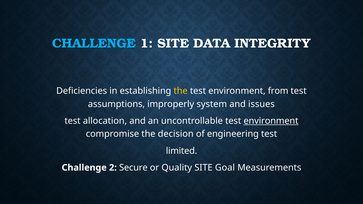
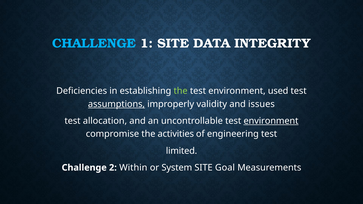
the at (181, 91) colour: yellow -> light green
from: from -> used
assumptions underline: none -> present
system: system -> validity
decision: decision -> activities
Secure: Secure -> Within
Quality: Quality -> System
